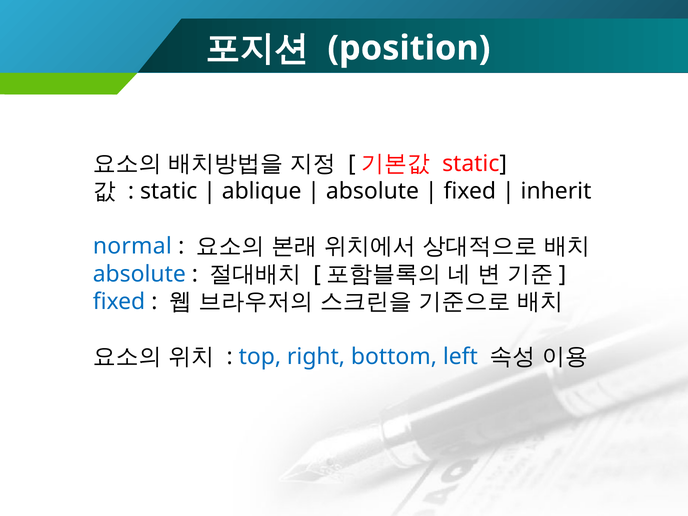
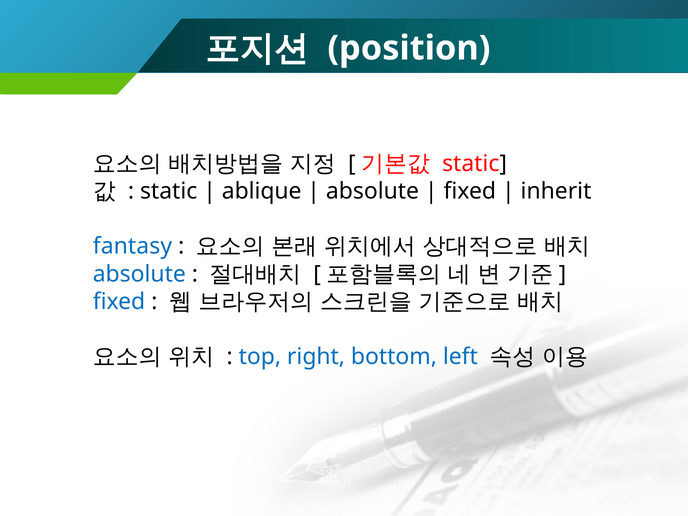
normal: normal -> fantasy
